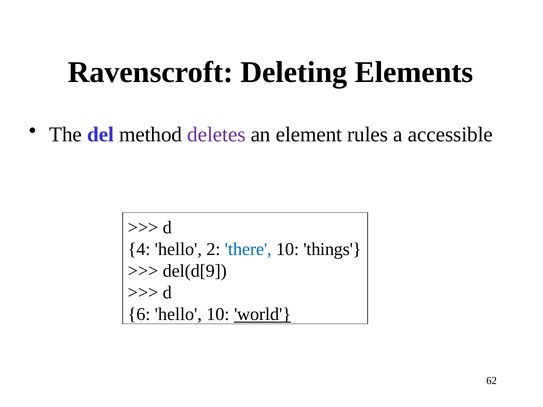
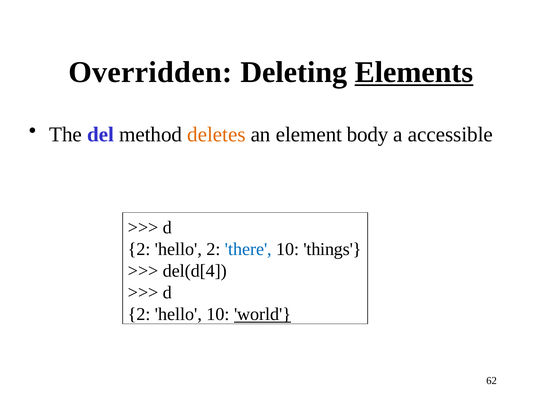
Ravenscroft: Ravenscroft -> Overridden
Elements underline: none -> present
deletes colour: purple -> orange
rules: rules -> body
4 at (139, 249): 4 -> 2
del(d[9: del(d[9 -> del(d[4
6 at (139, 314): 6 -> 2
